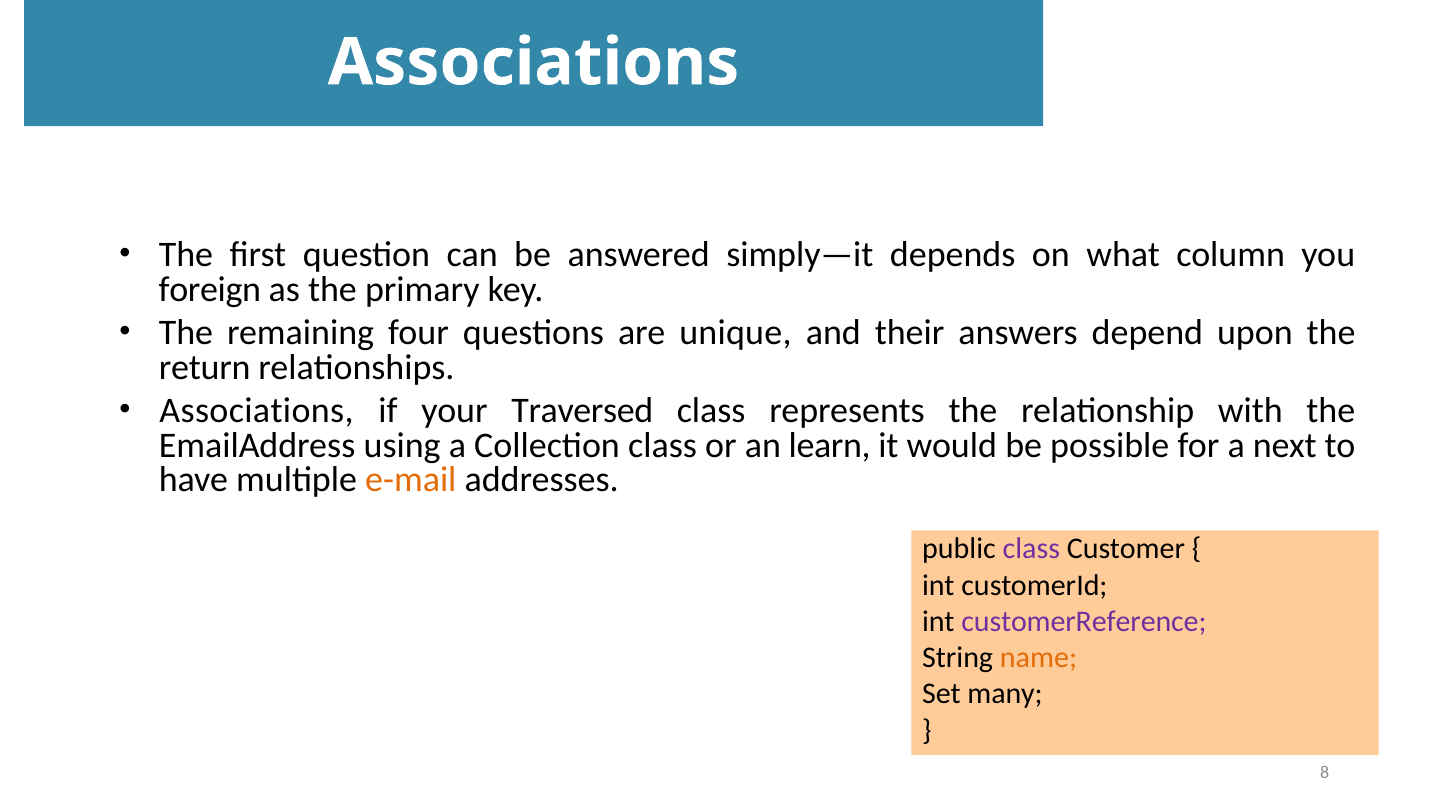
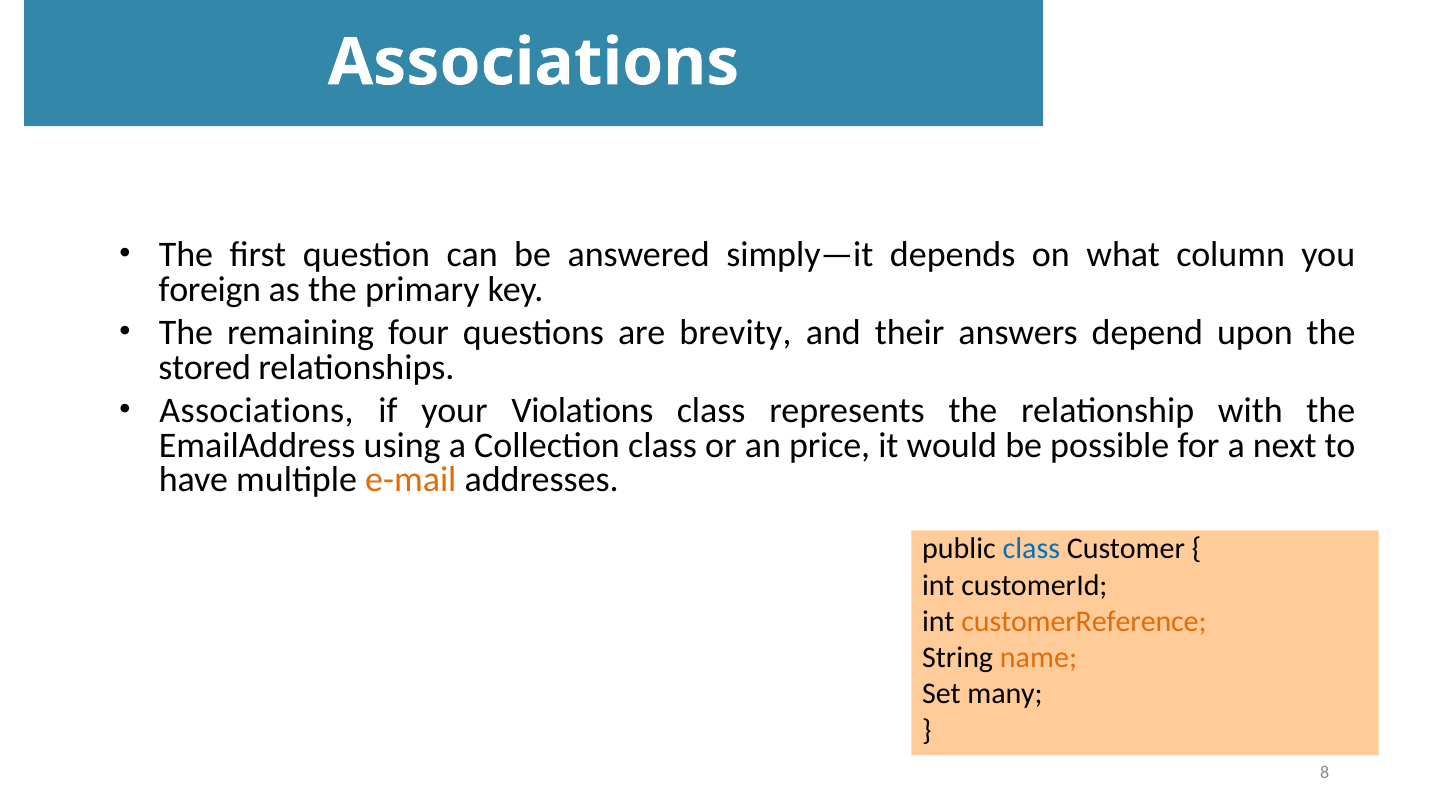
unique: unique -> brevity
return: return -> stored
Traversed: Traversed -> Violations
learn: learn -> price
class at (1031, 549) colour: purple -> blue
customerReference colour: purple -> orange
